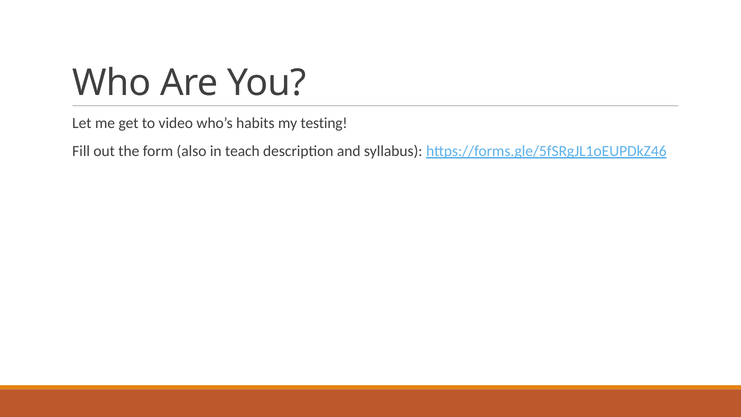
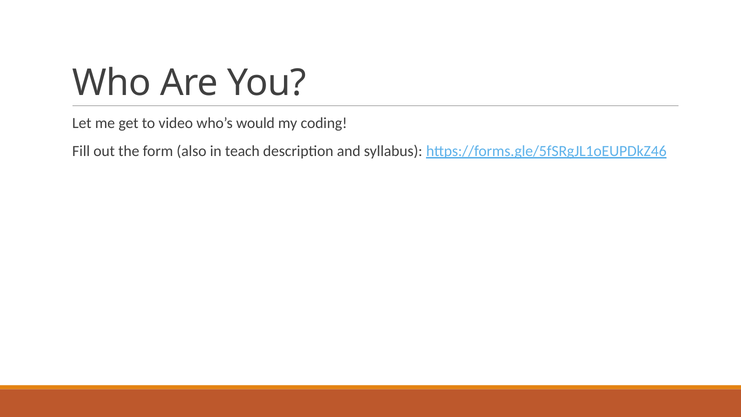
habits: habits -> would
testing: testing -> coding
